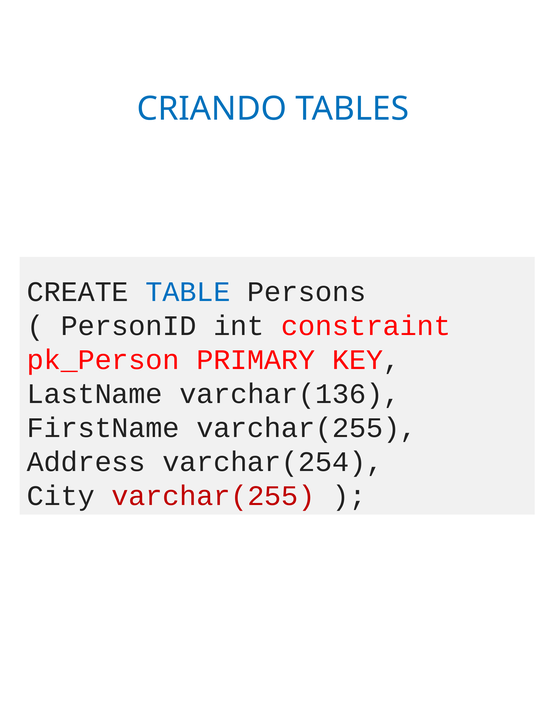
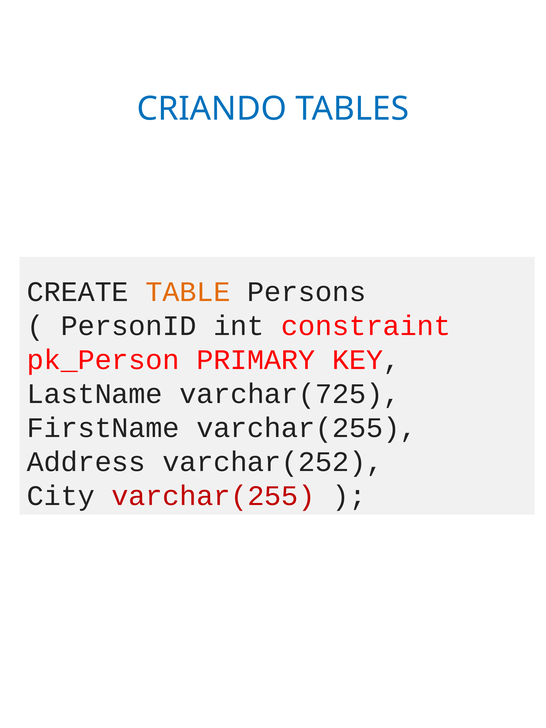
TABLE colour: blue -> orange
varchar(136: varchar(136 -> varchar(725
varchar(254: varchar(254 -> varchar(252
